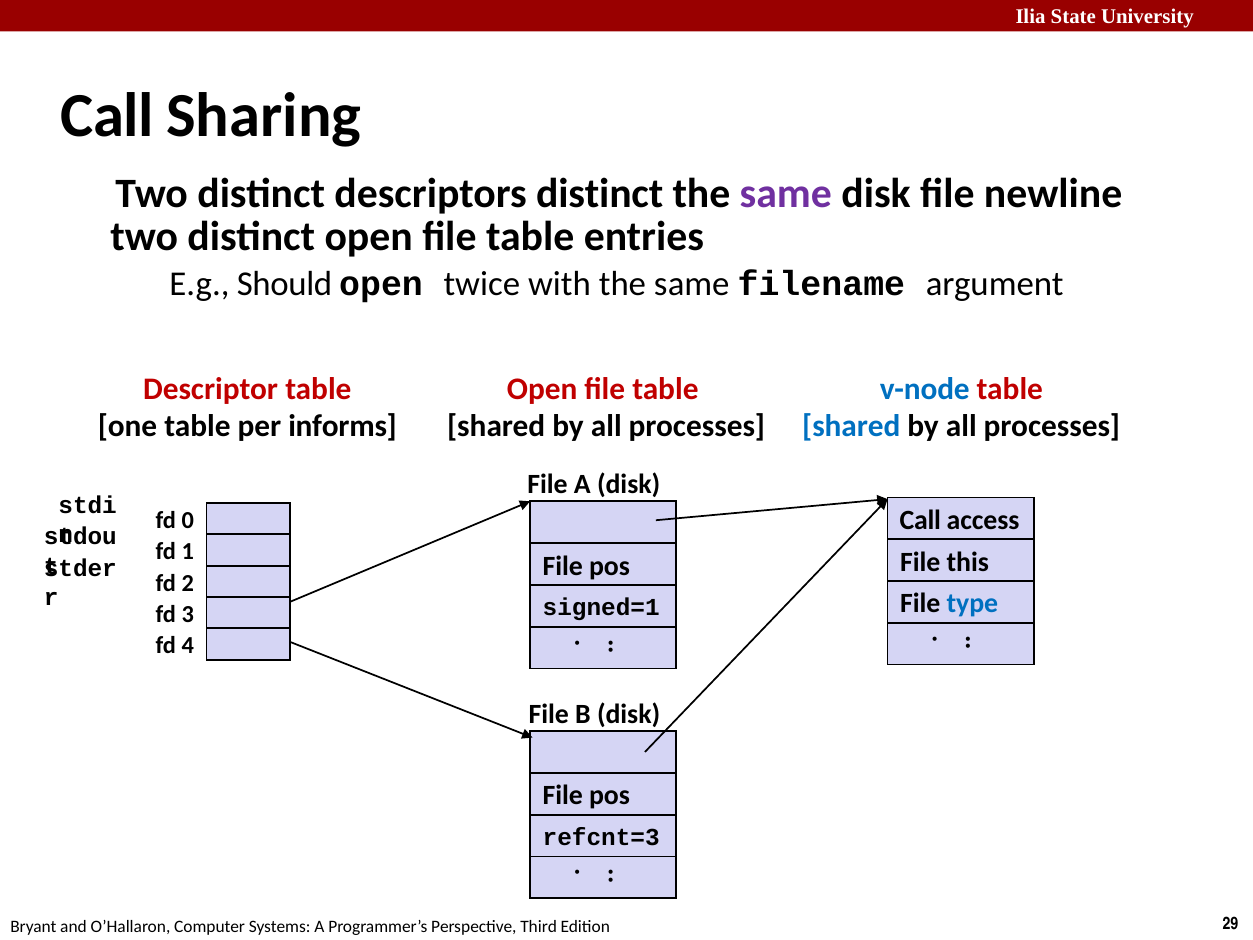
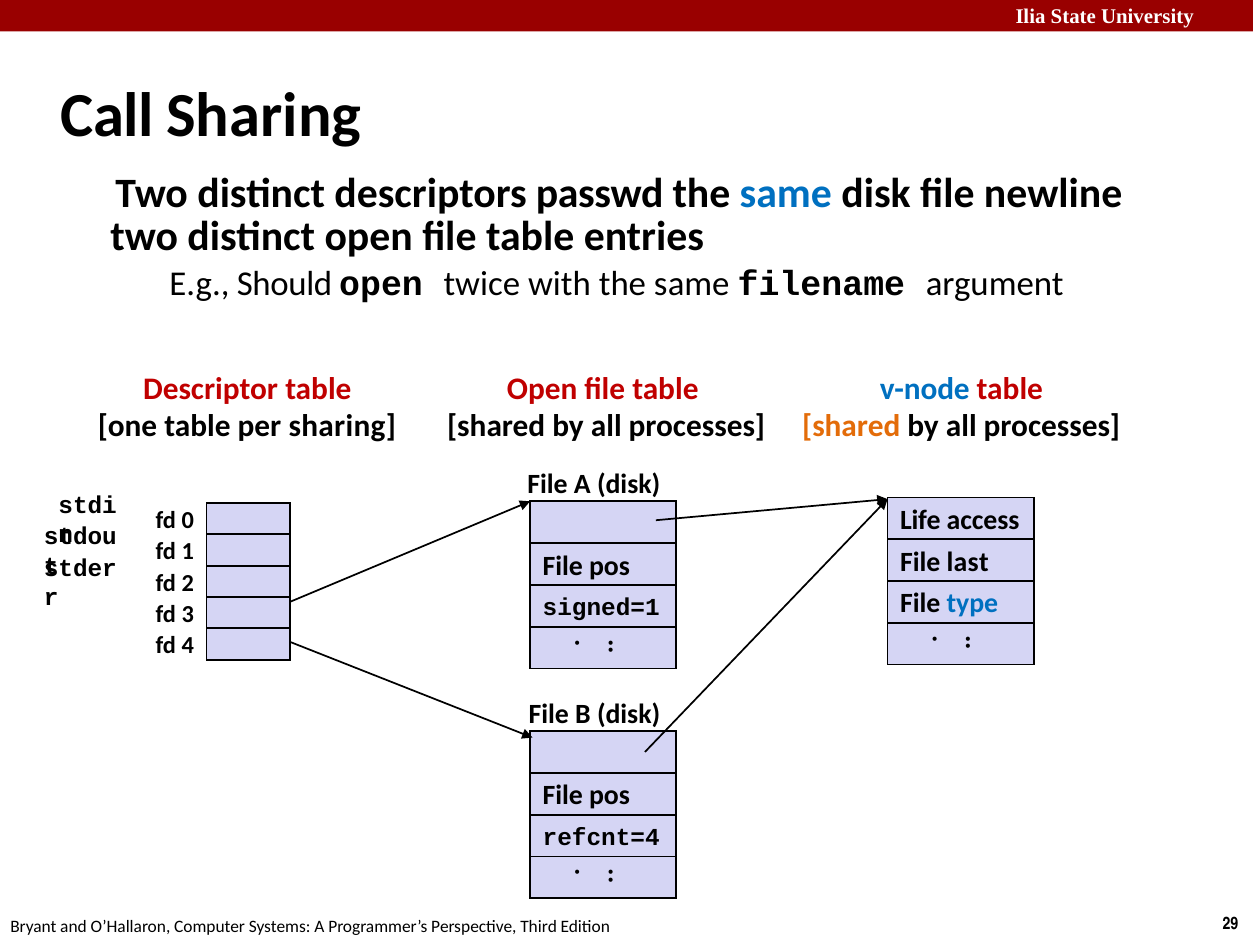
descriptors distinct: distinct -> passwd
same at (786, 194) colour: purple -> blue
per informs: informs -> sharing
shared at (851, 426) colour: blue -> orange
Call at (920, 520): Call -> Life
this: this -> last
refcnt=3: refcnt=3 -> refcnt=4
